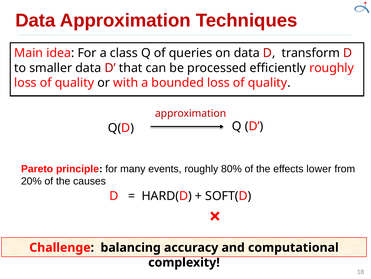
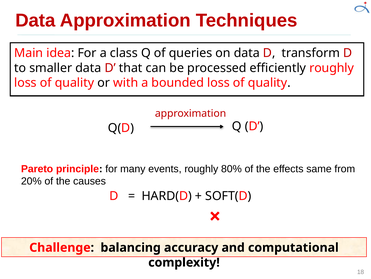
lower: lower -> same
